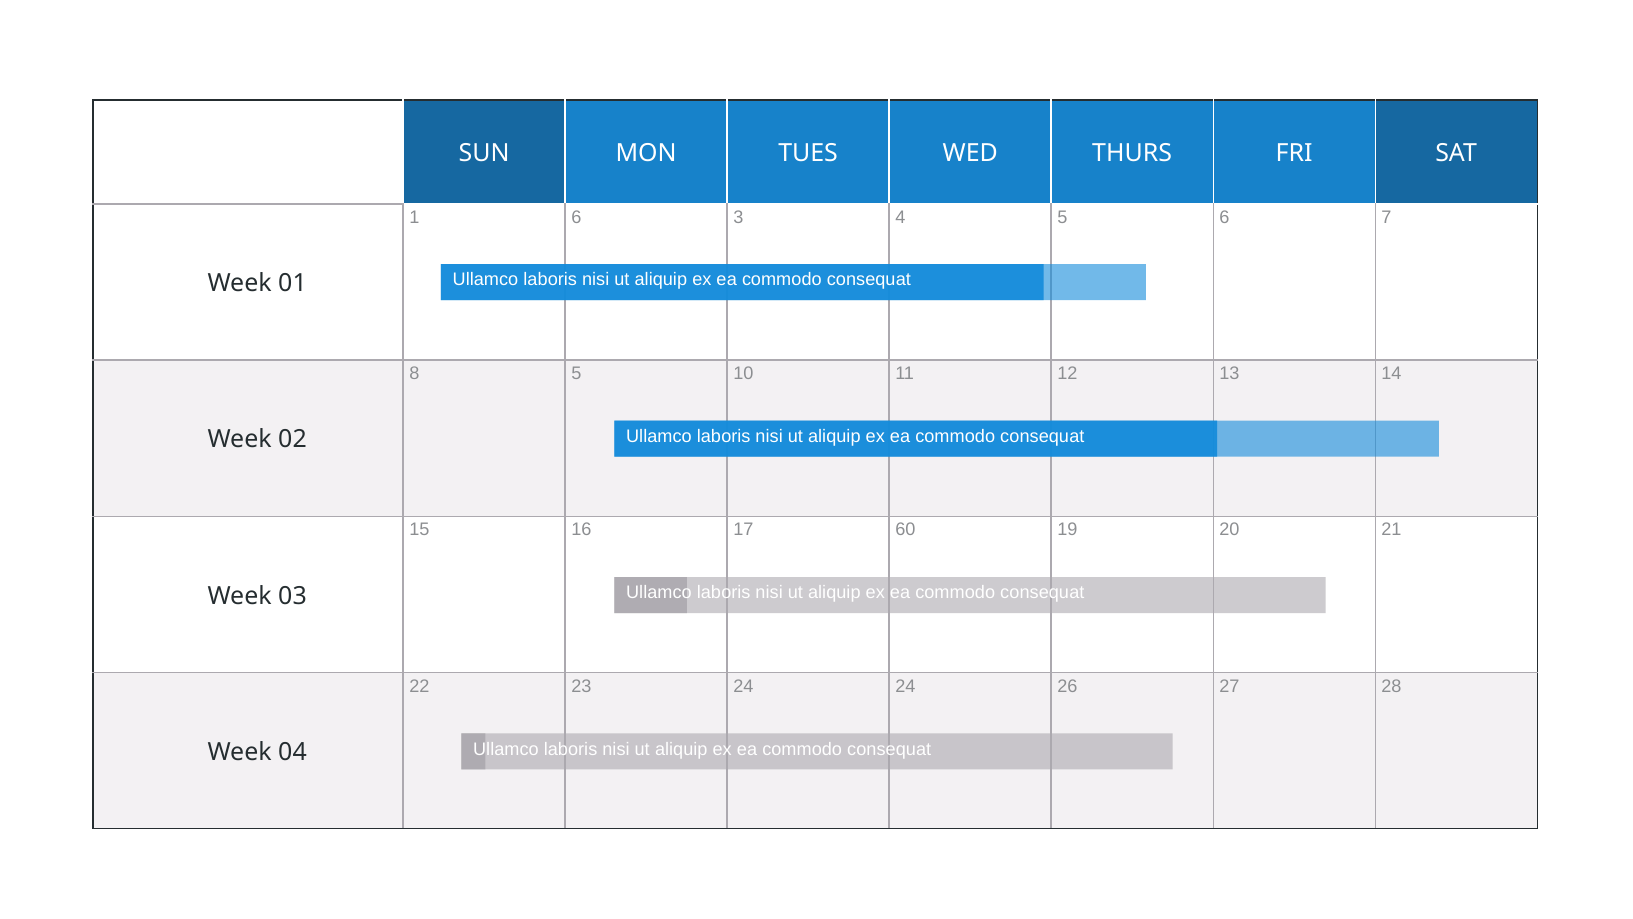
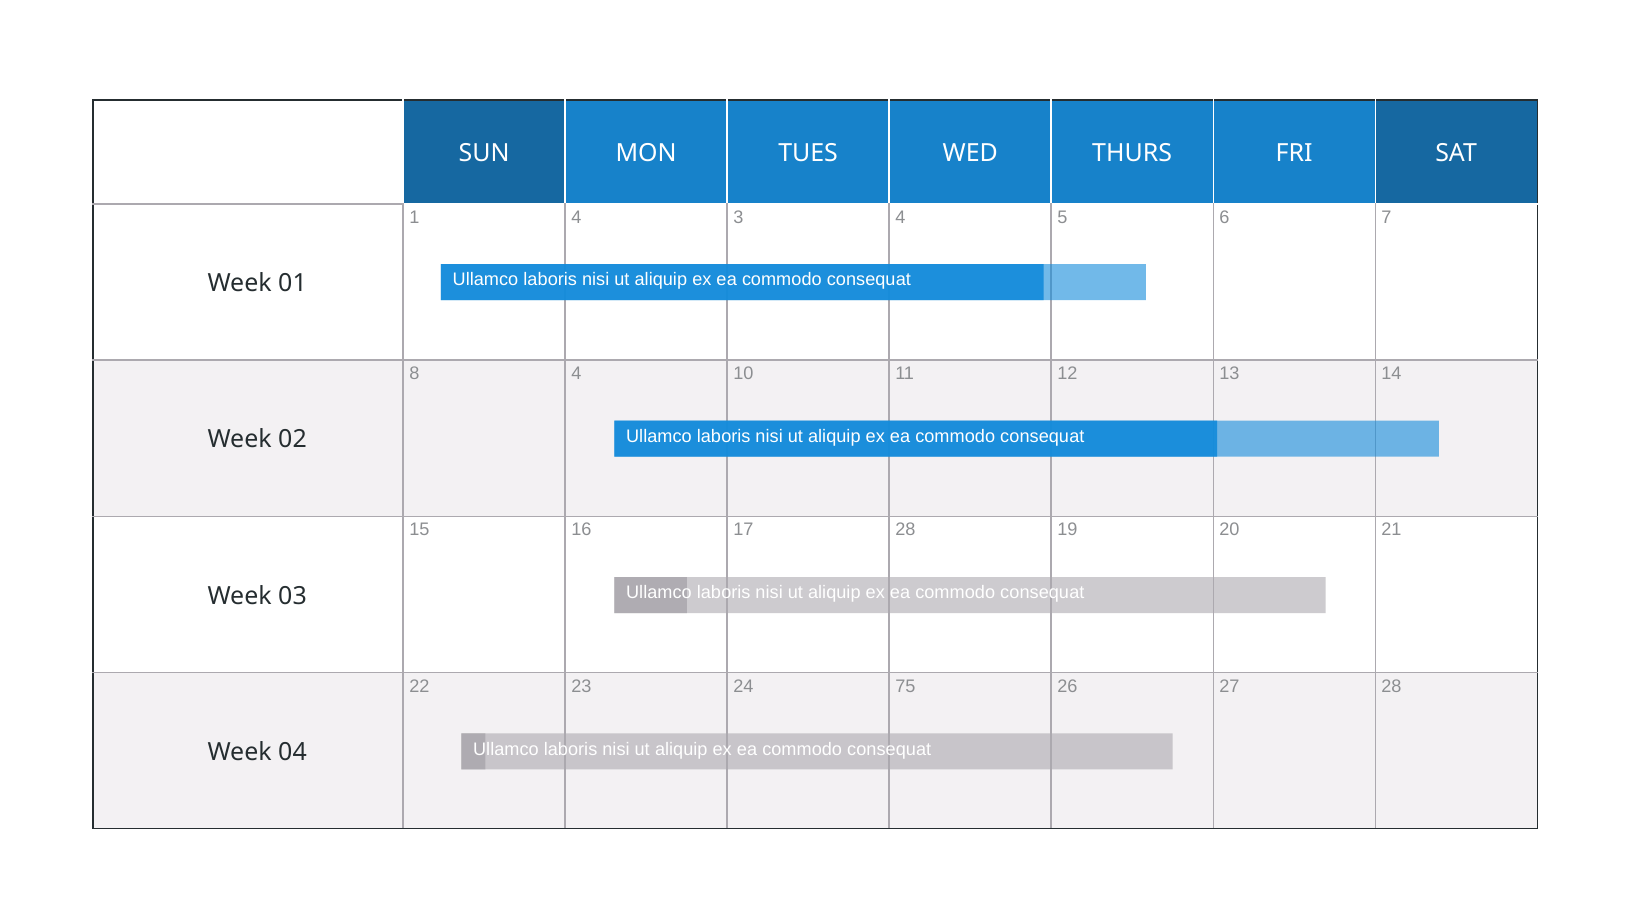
1 6: 6 -> 4
8 5: 5 -> 4
17 60: 60 -> 28
24 24: 24 -> 75
